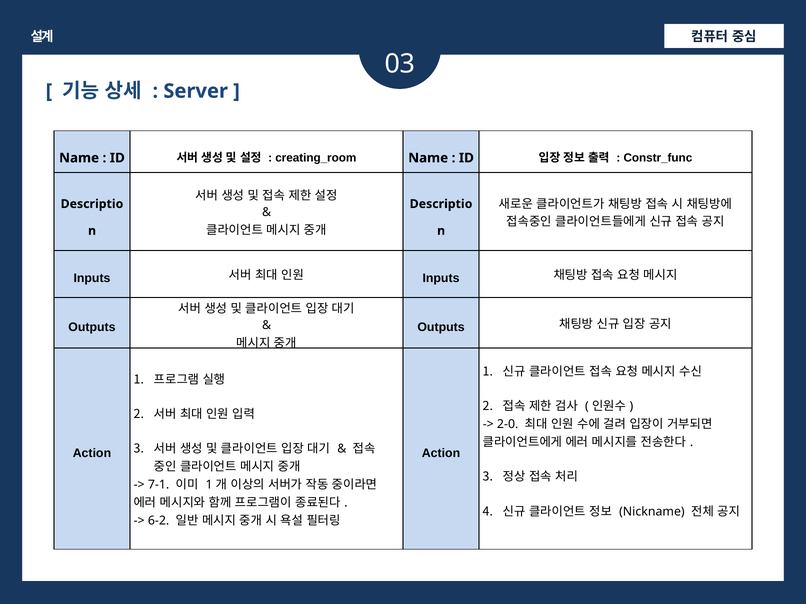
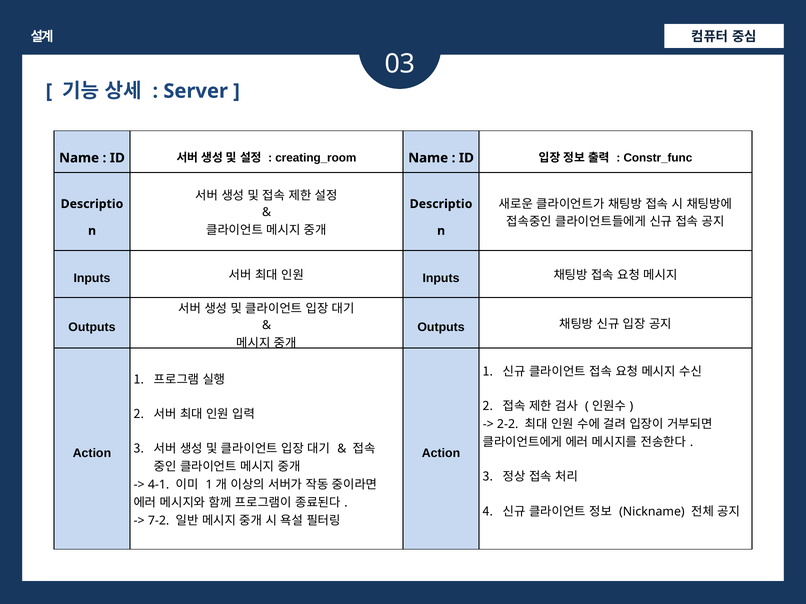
2-0: 2-0 -> 2-2
7-1: 7-1 -> 4-1
6-2: 6-2 -> 7-2
